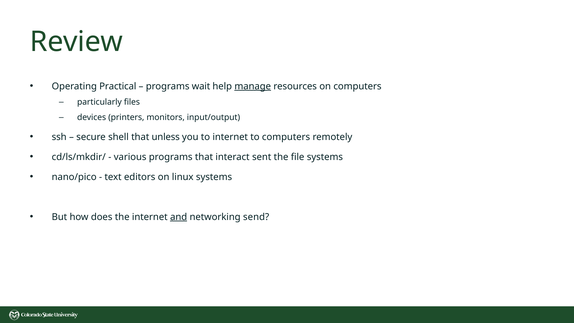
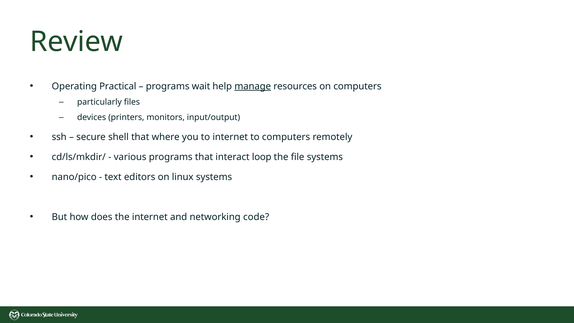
unless: unless -> where
sent: sent -> loop
and underline: present -> none
send: send -> code
